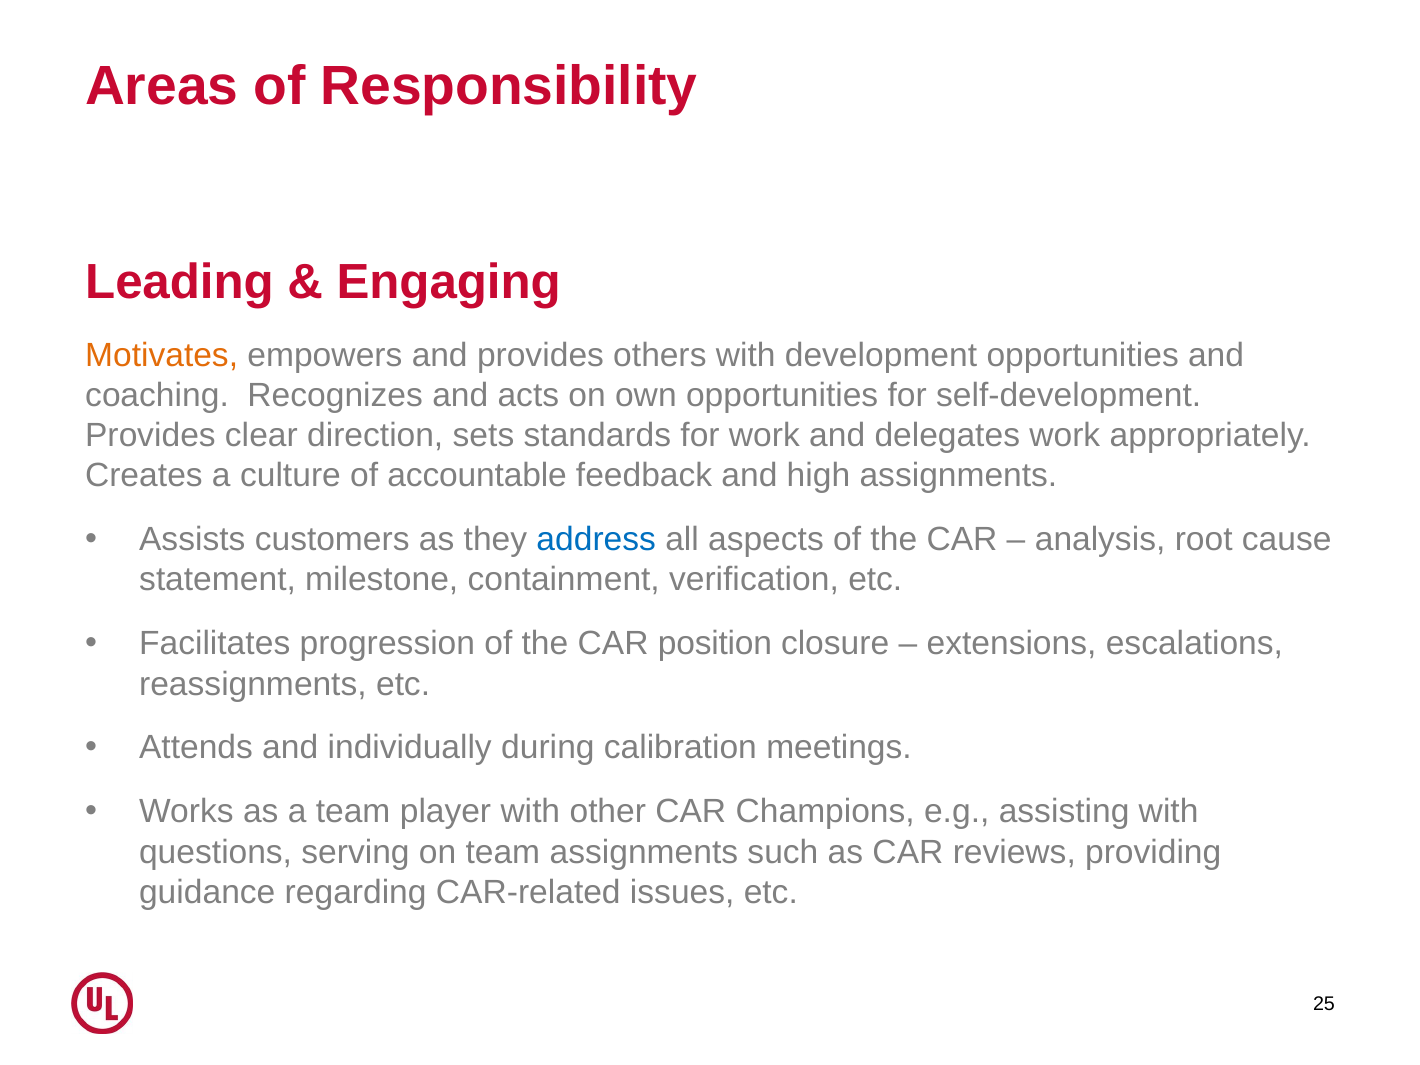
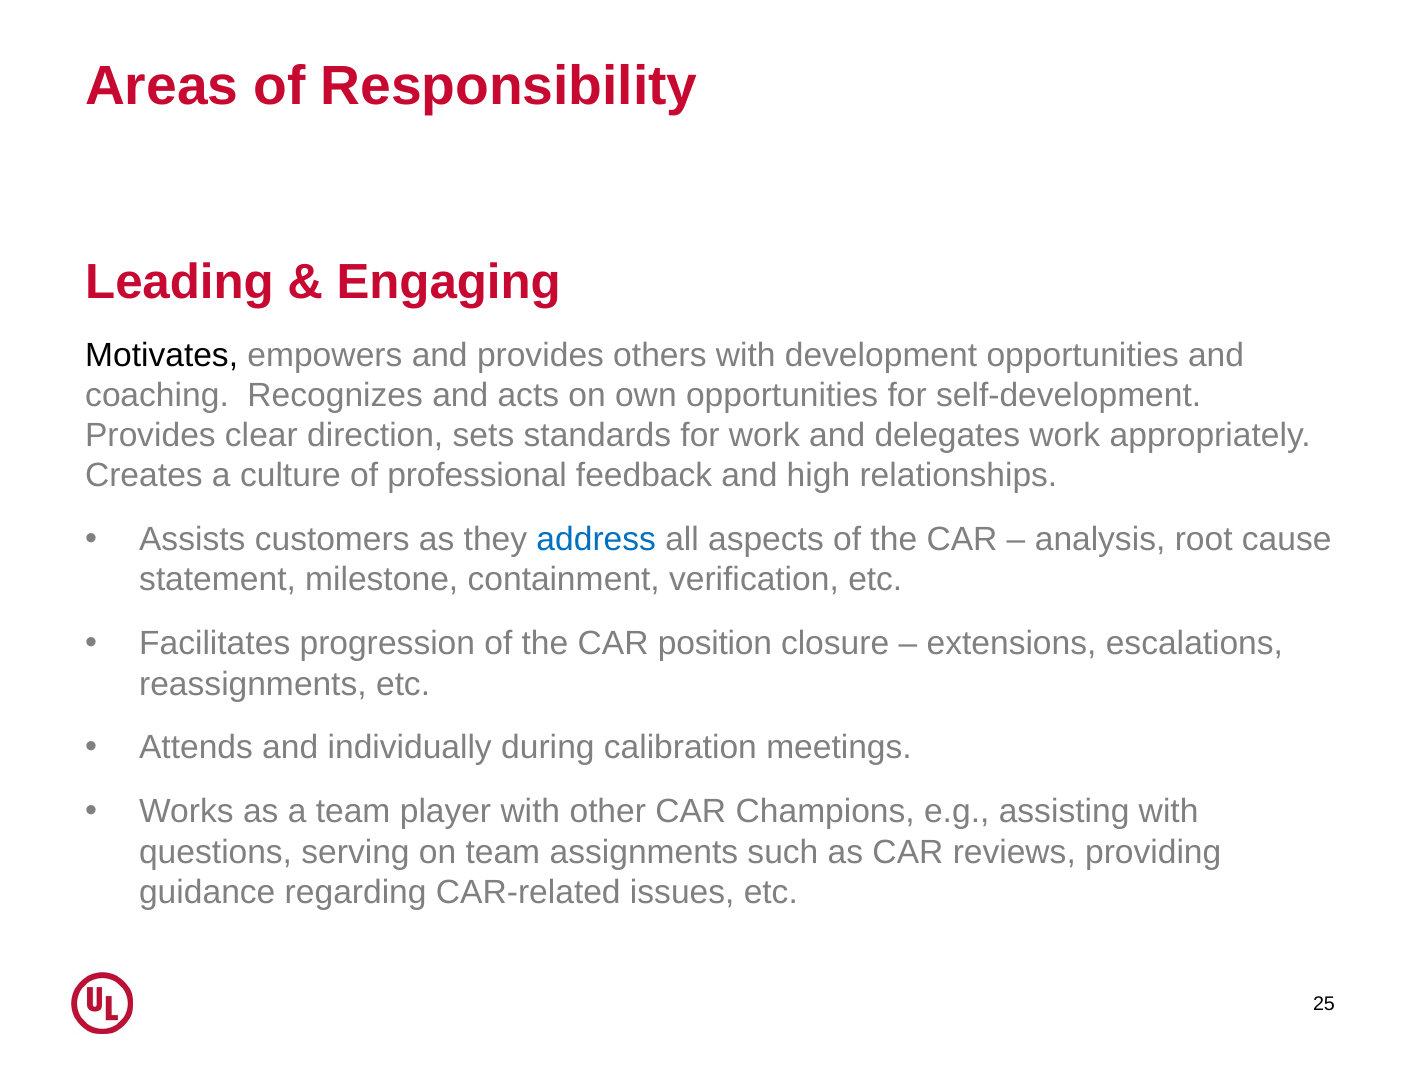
Motivates colour: orange -> black
accountable: accountable -> professional
high assignments: assignments -> relationships
